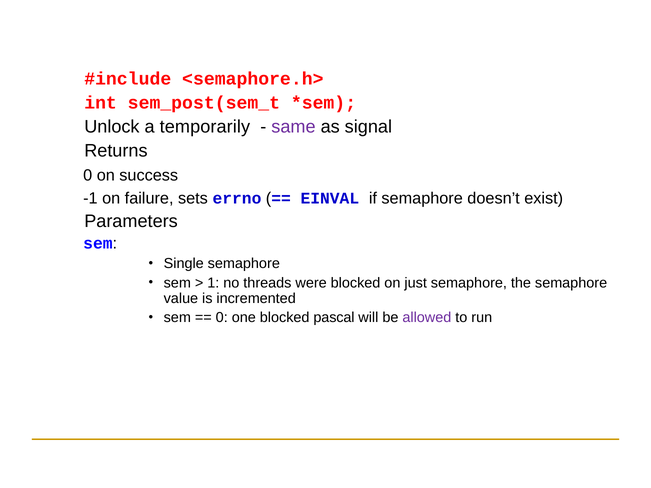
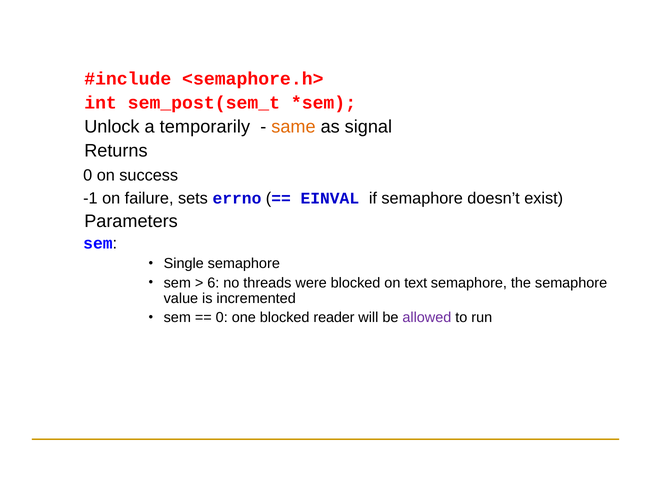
same colour: purple -> orange
1: 1 -> 6
just: just -> text
pascal: pascal -> reader
